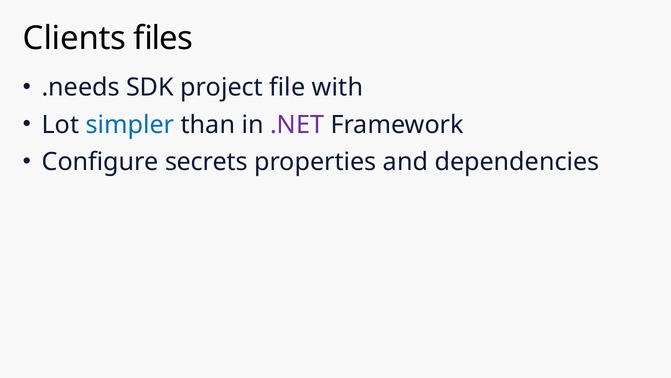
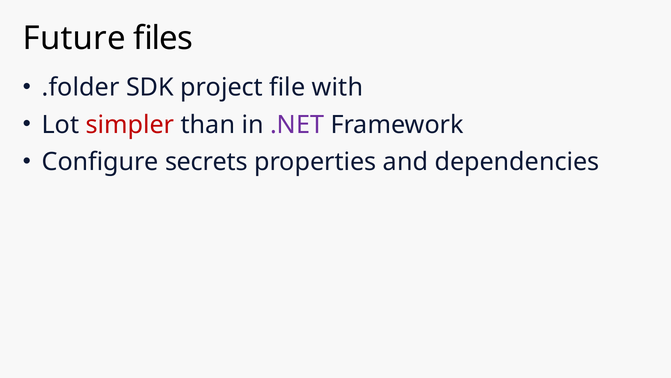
Clients: Clients -> Future
.needs: .needs -> .folder
simpler colour: blue -> red
